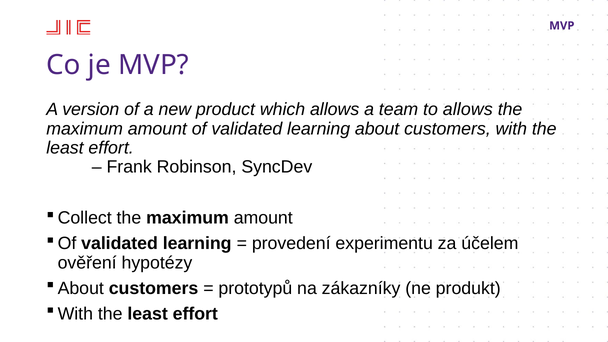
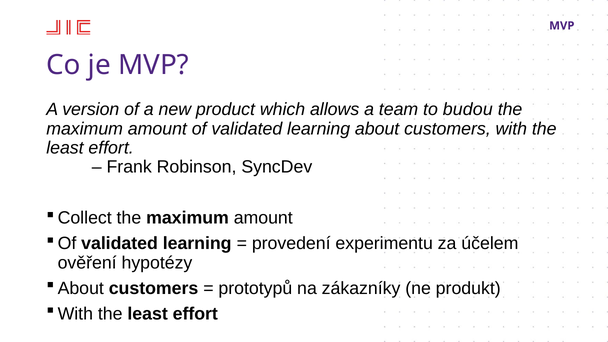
to allows: allows -> budou
